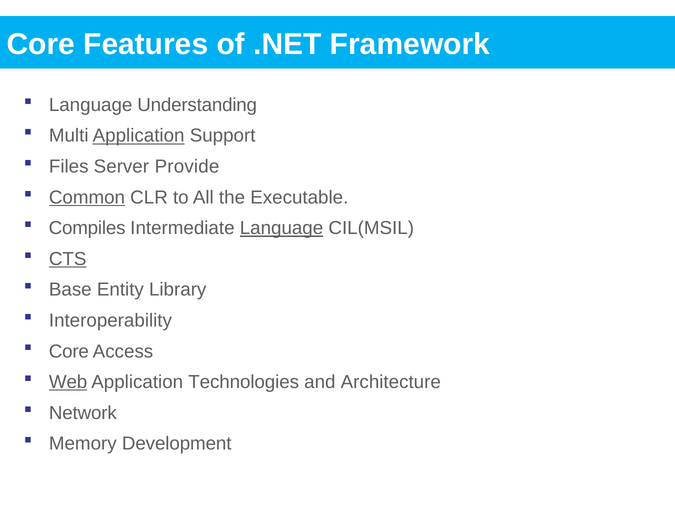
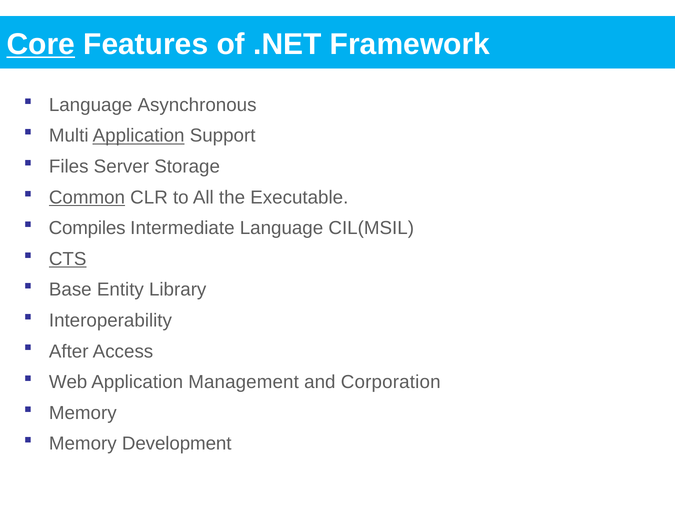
Core at (41, 44) underline: none -> present
Understanding: Understanding -> Asynchronous
Provide: Provide -> Storage
Language at (282, 228) underline: present -> none
Core at (69, 351): Core -> After
Web underline: present -> none
Technologies: Technologies -> Management
Architecture: Architecture -> Corporation
Network at (83, 412): Network -> Memory
